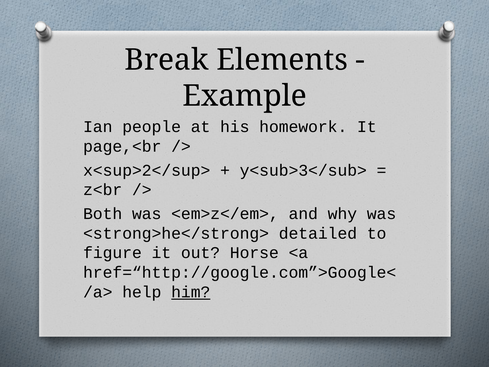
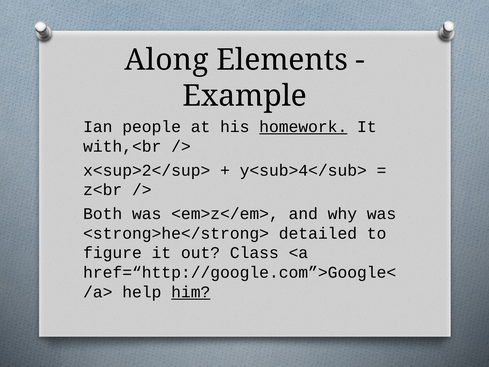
Break: Break -> Along
homework underline: none -> present
page,<br: page,<br -> with,<br
y<sub>3</sub>: y<sub>3</sub> -> y<sub>4</sub>
Horse: Horse -> Class
